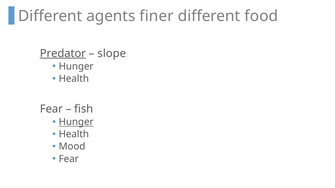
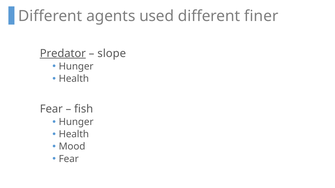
finer: finer -> used
food: food -> finer
Hunger at (76, 122) underline: present -> none
